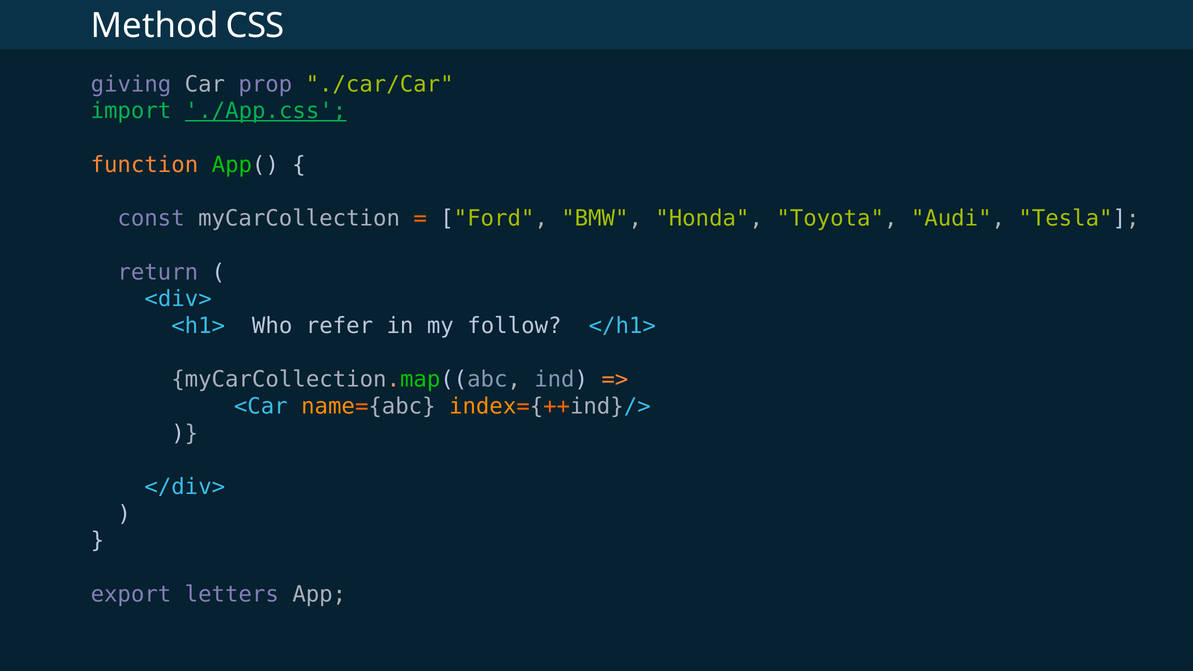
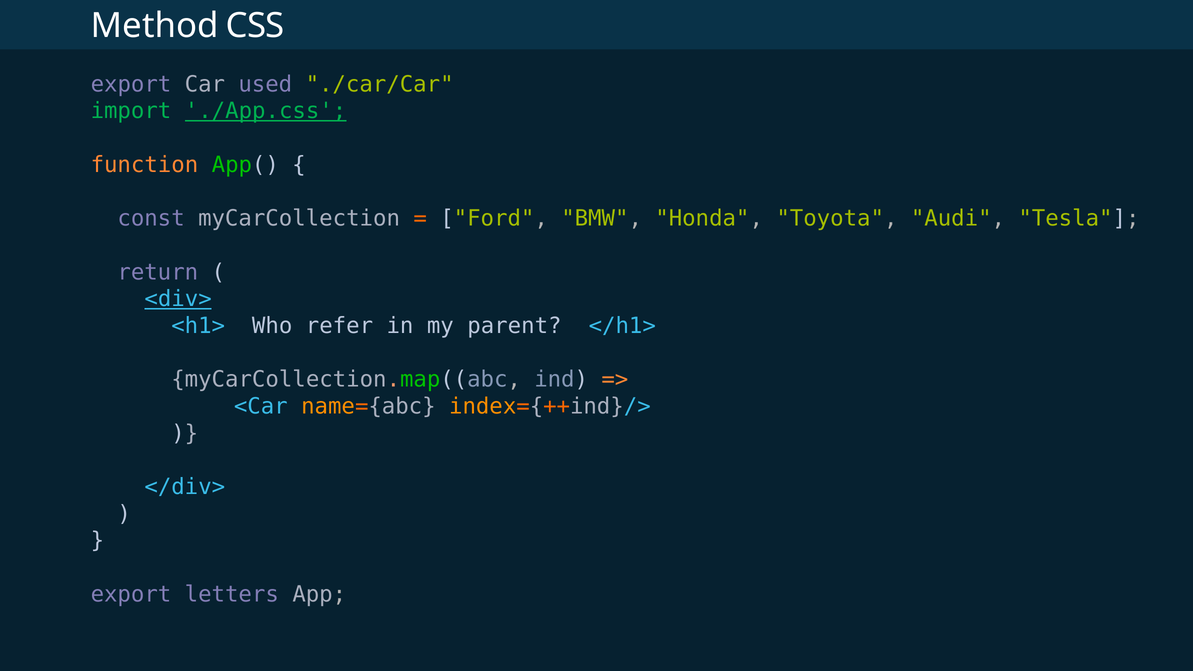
giving at (131, 84): giving -> export
prop: prop -> used
<div> underline: none -> present
follow: follow -> parent
